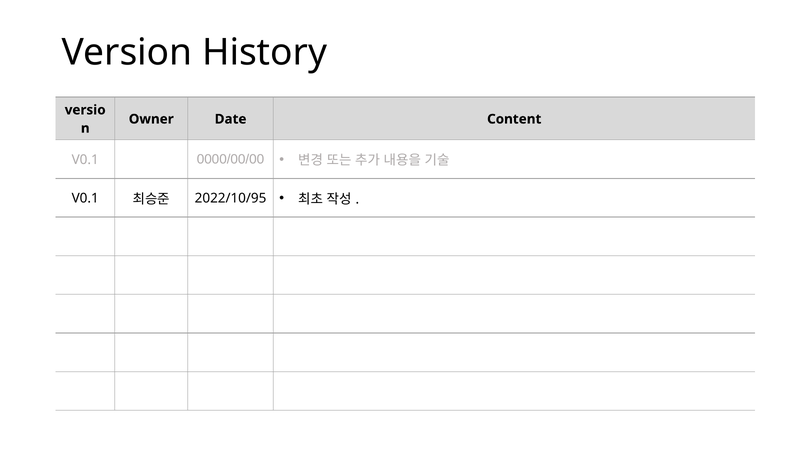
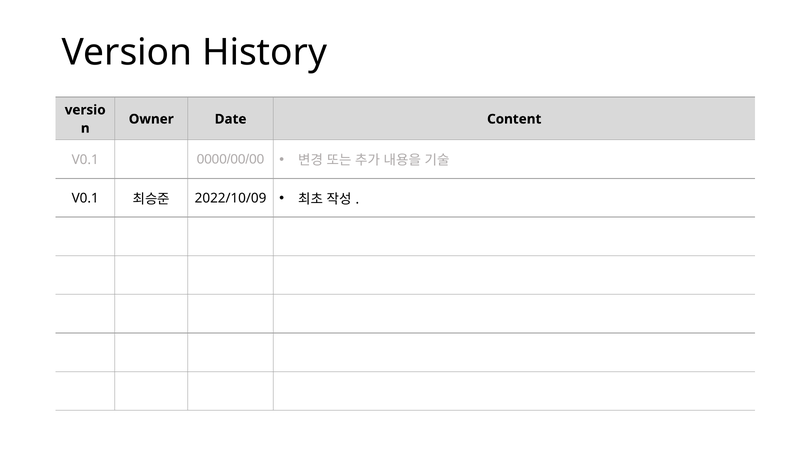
2022/10/95: 2022/10/95 -> 2022/10/09
